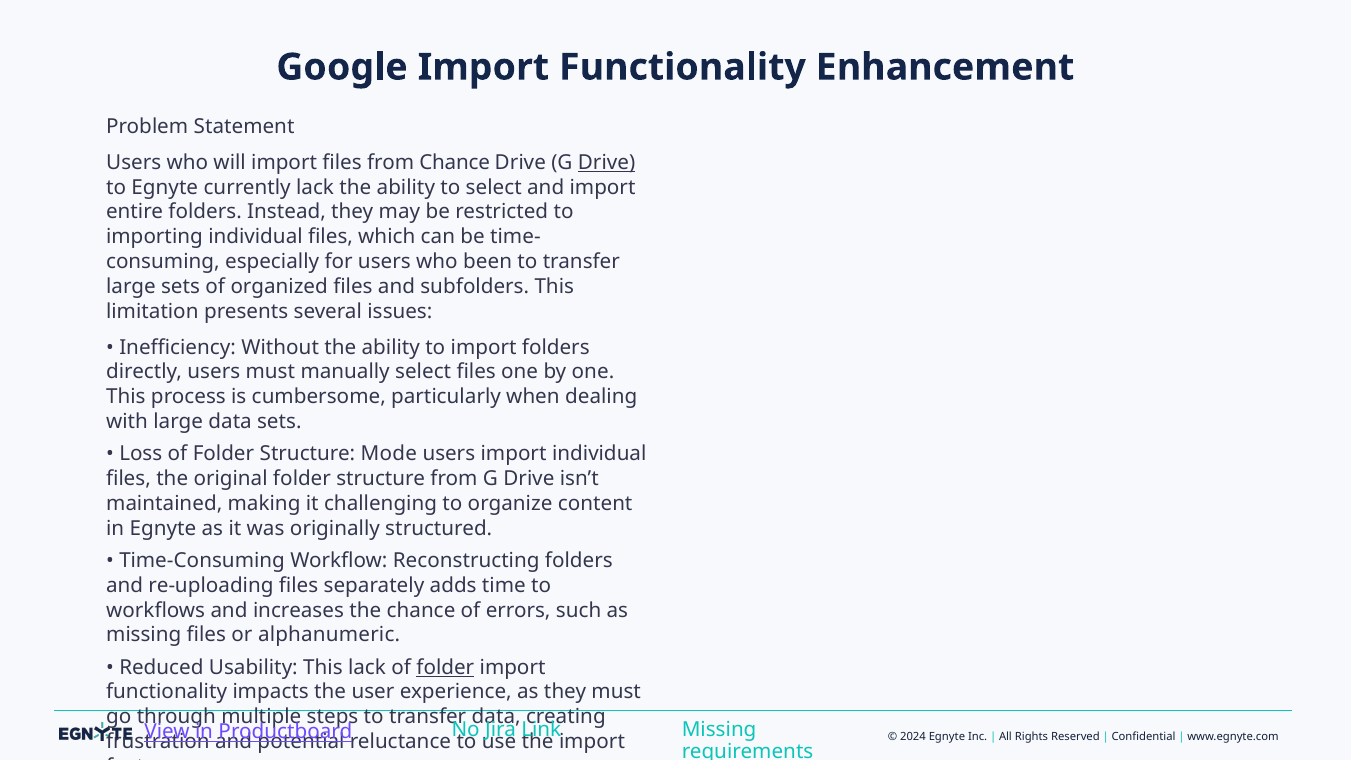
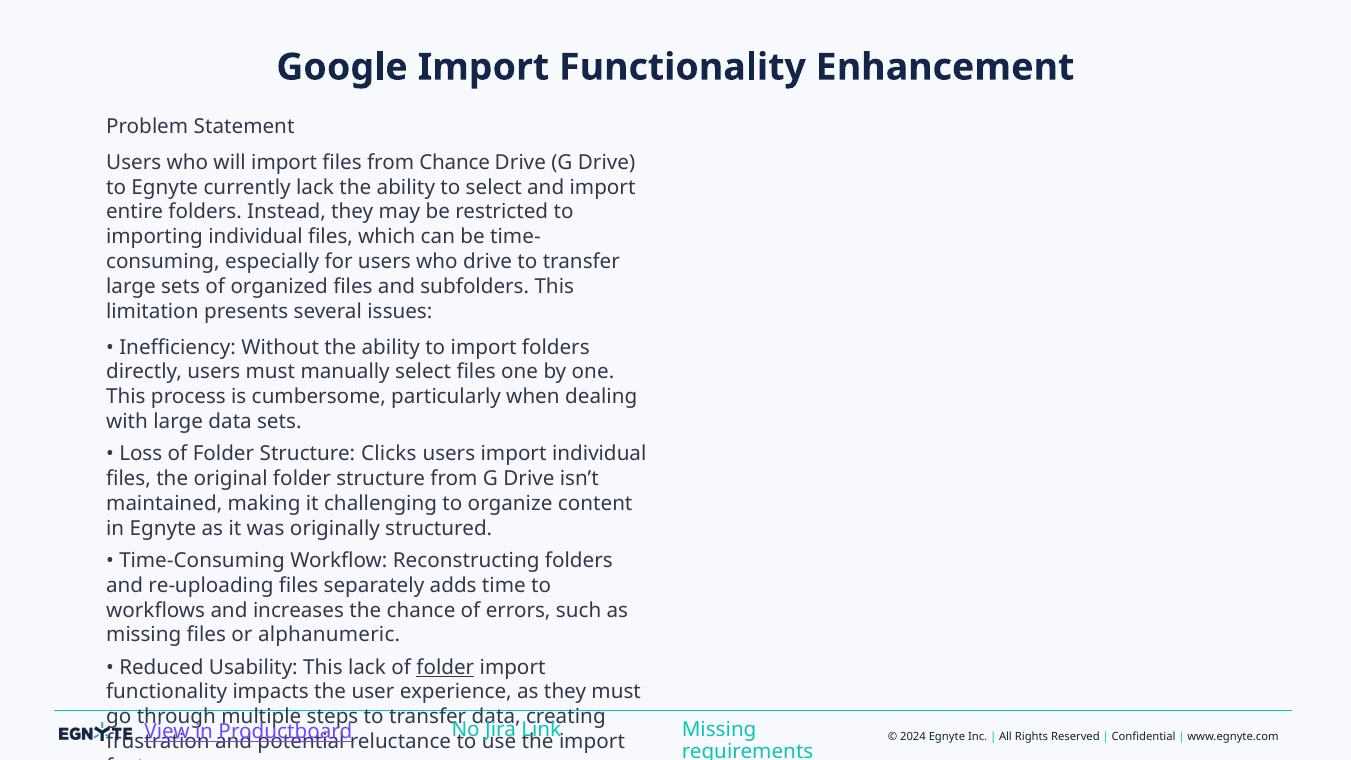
Drive at (607, 163) underline: present -> none
who been: been -> drive
Mode: Mode -> Clicks
